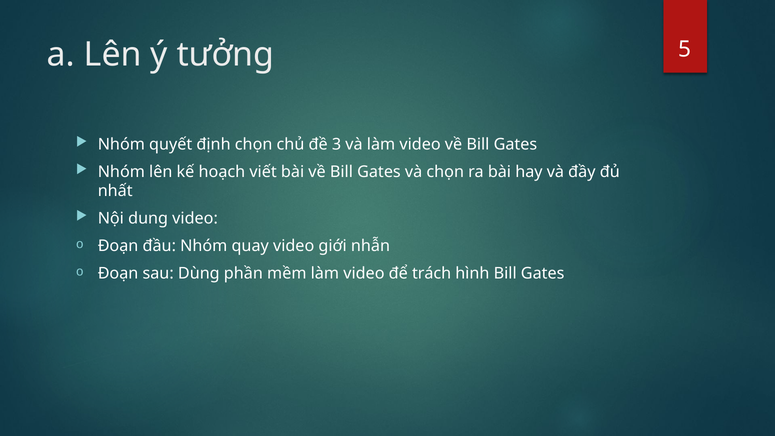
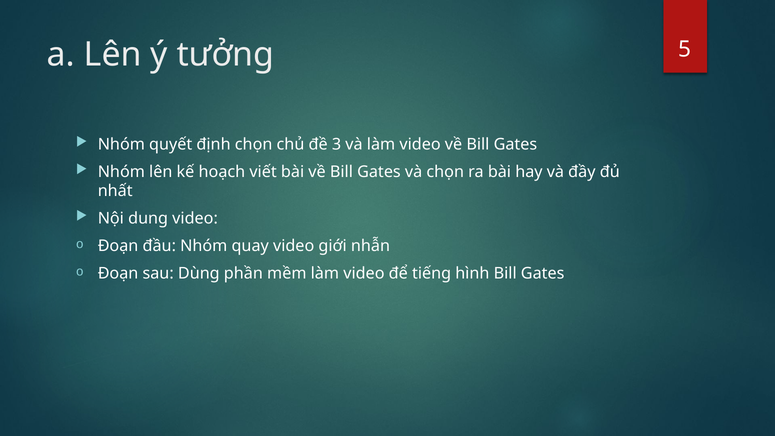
trách: trách -> tiếng
